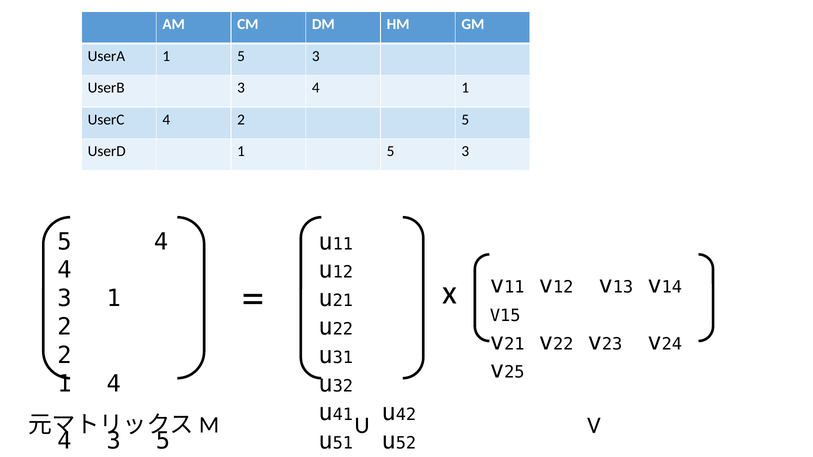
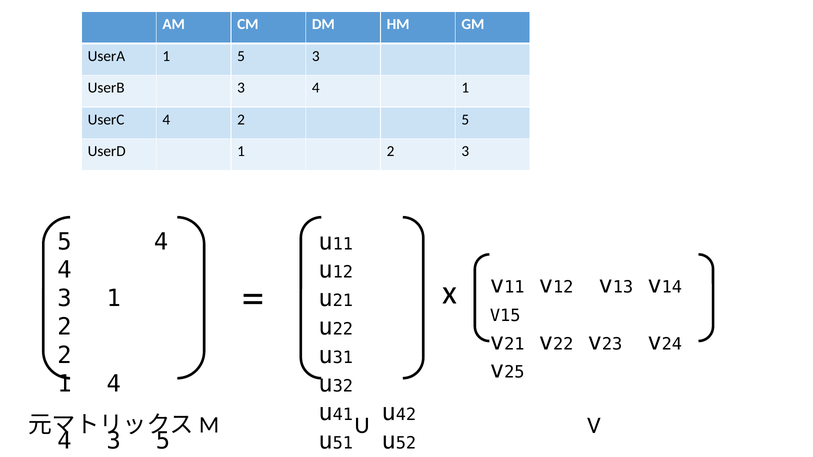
UserD 1 5: 5 -> 2
